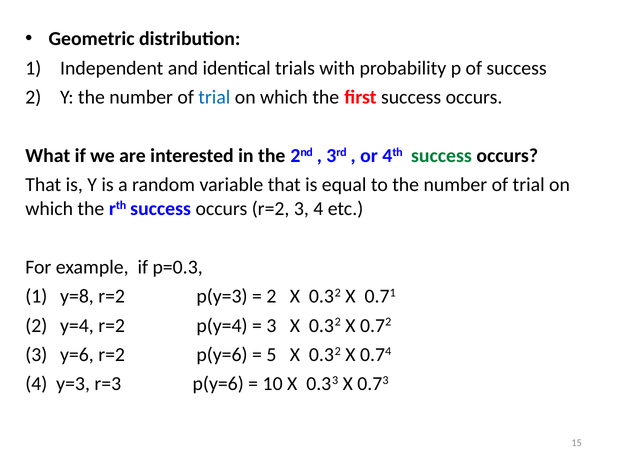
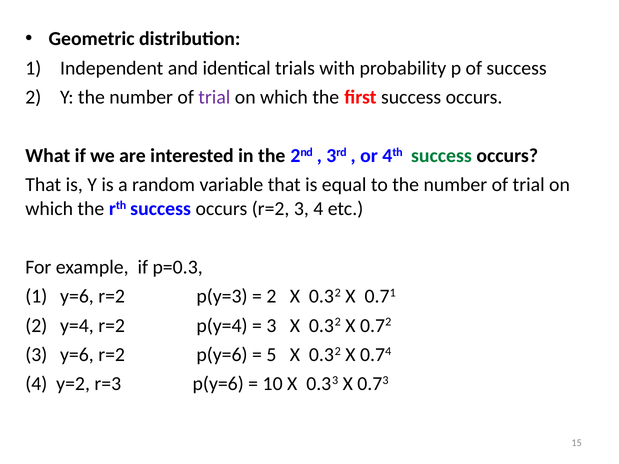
trial at (214, 97) colour: blue -> purple
y=8 at (77, 296): y=8 -> y=6
y=3: y=3 -> y=2
